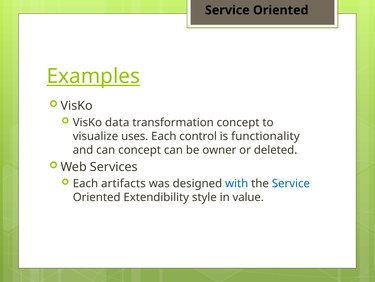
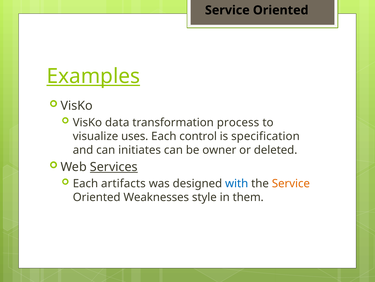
transformation concept: concept -> process
functionality: functionality -> specification
can concept: concept -> initiates
Services underline: none -> present
Service at (291, 183) colour: blue -> orange
Extendibility: Extendibility -> Weaknesses
value: value -> them
